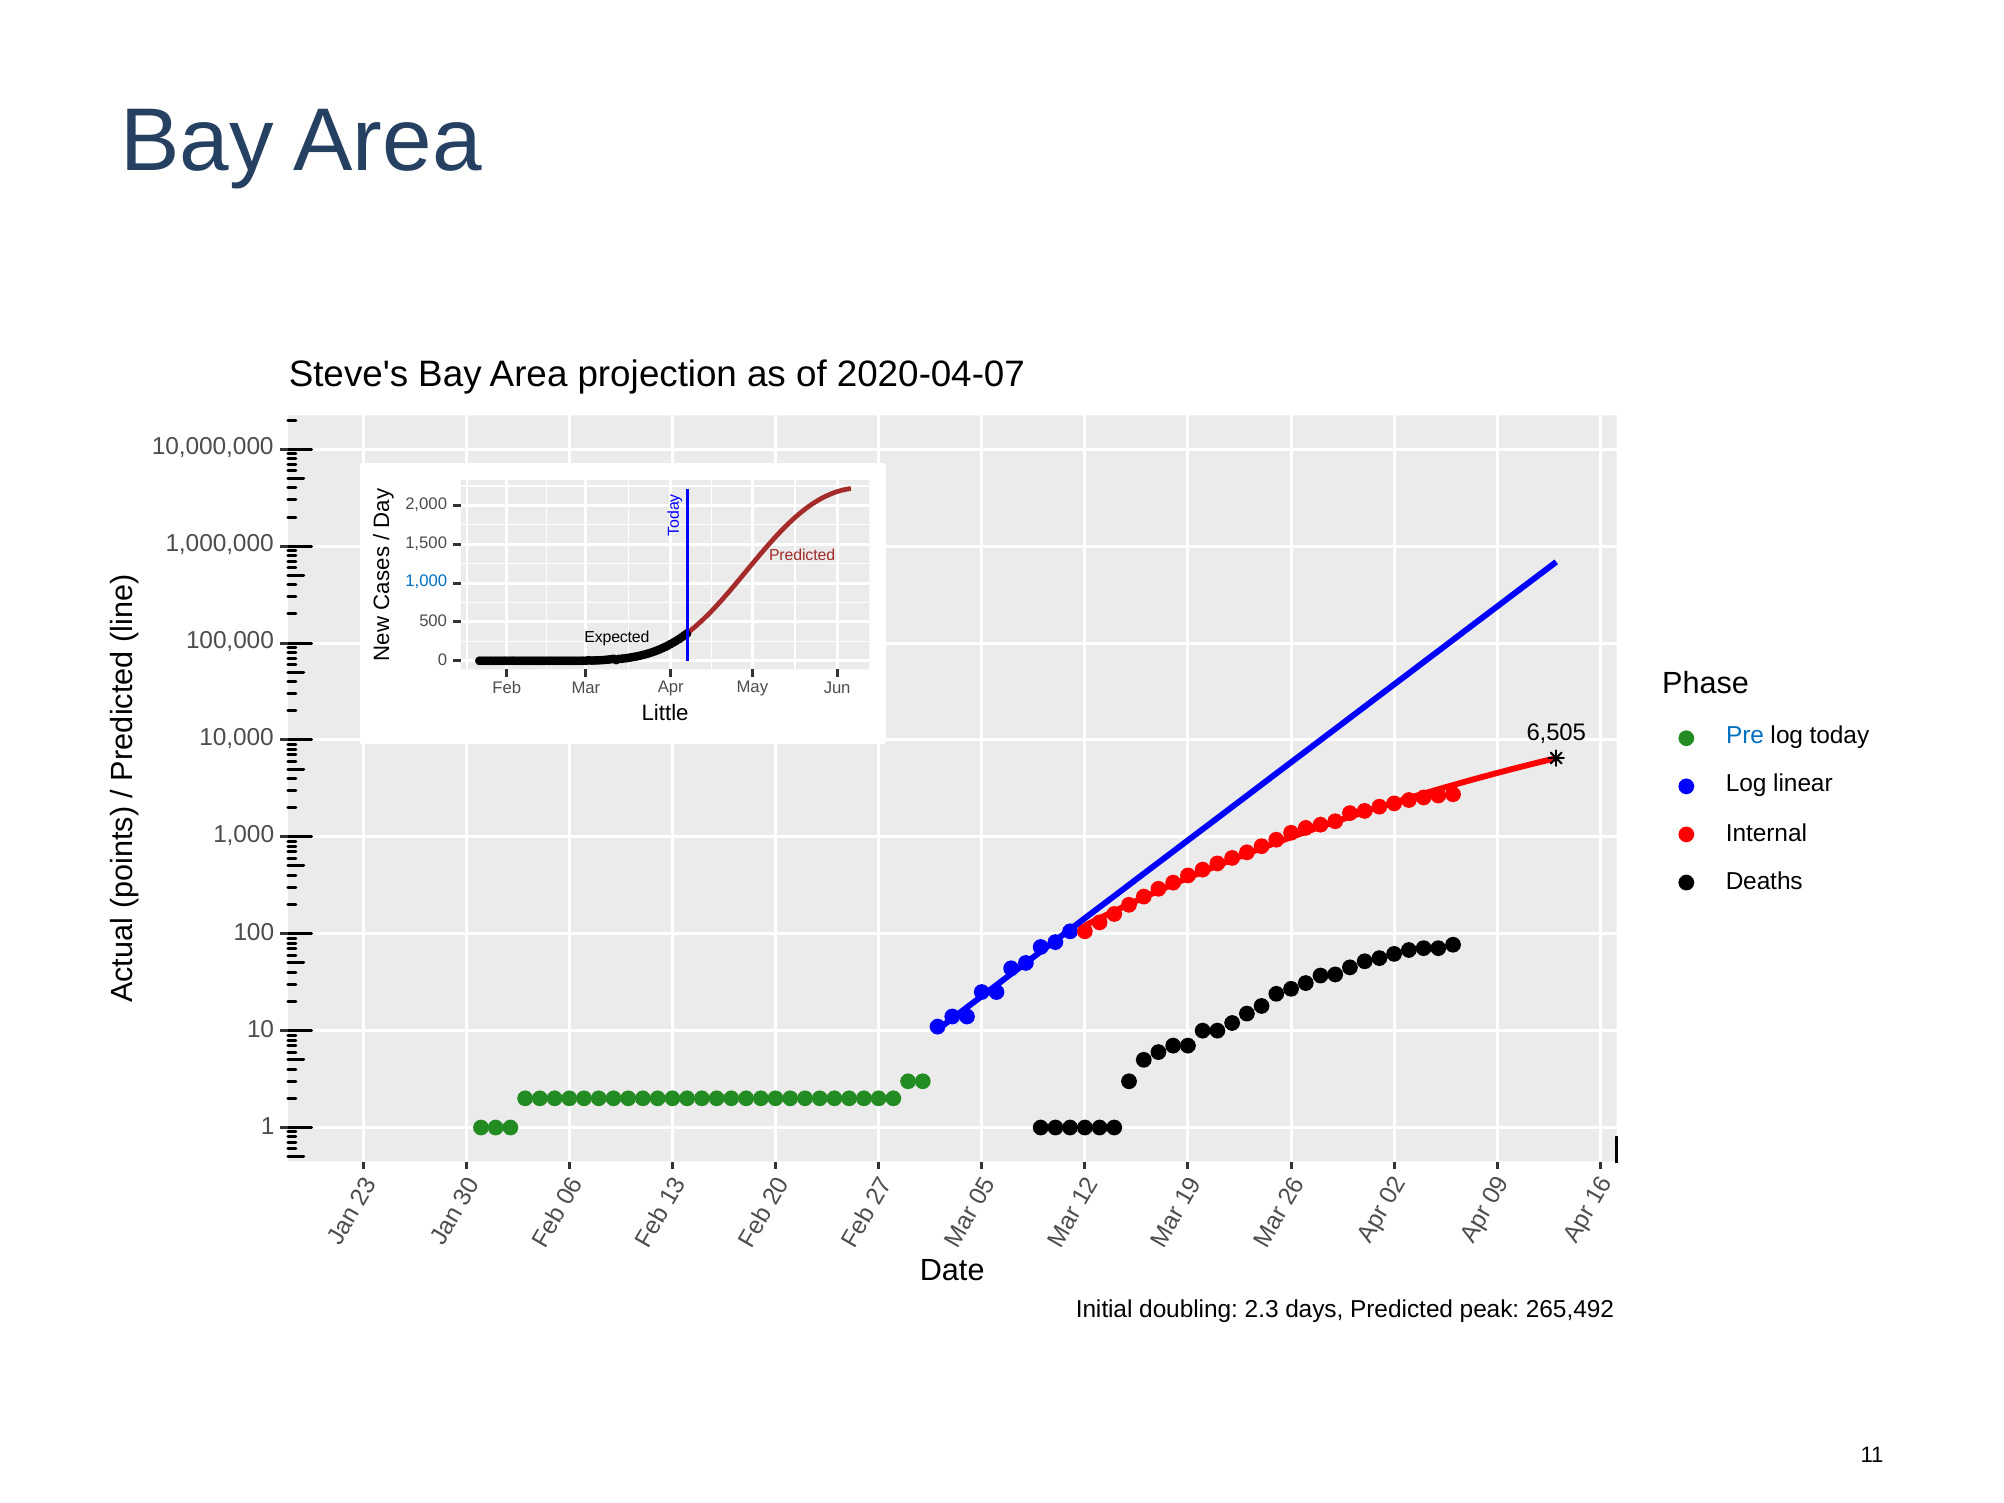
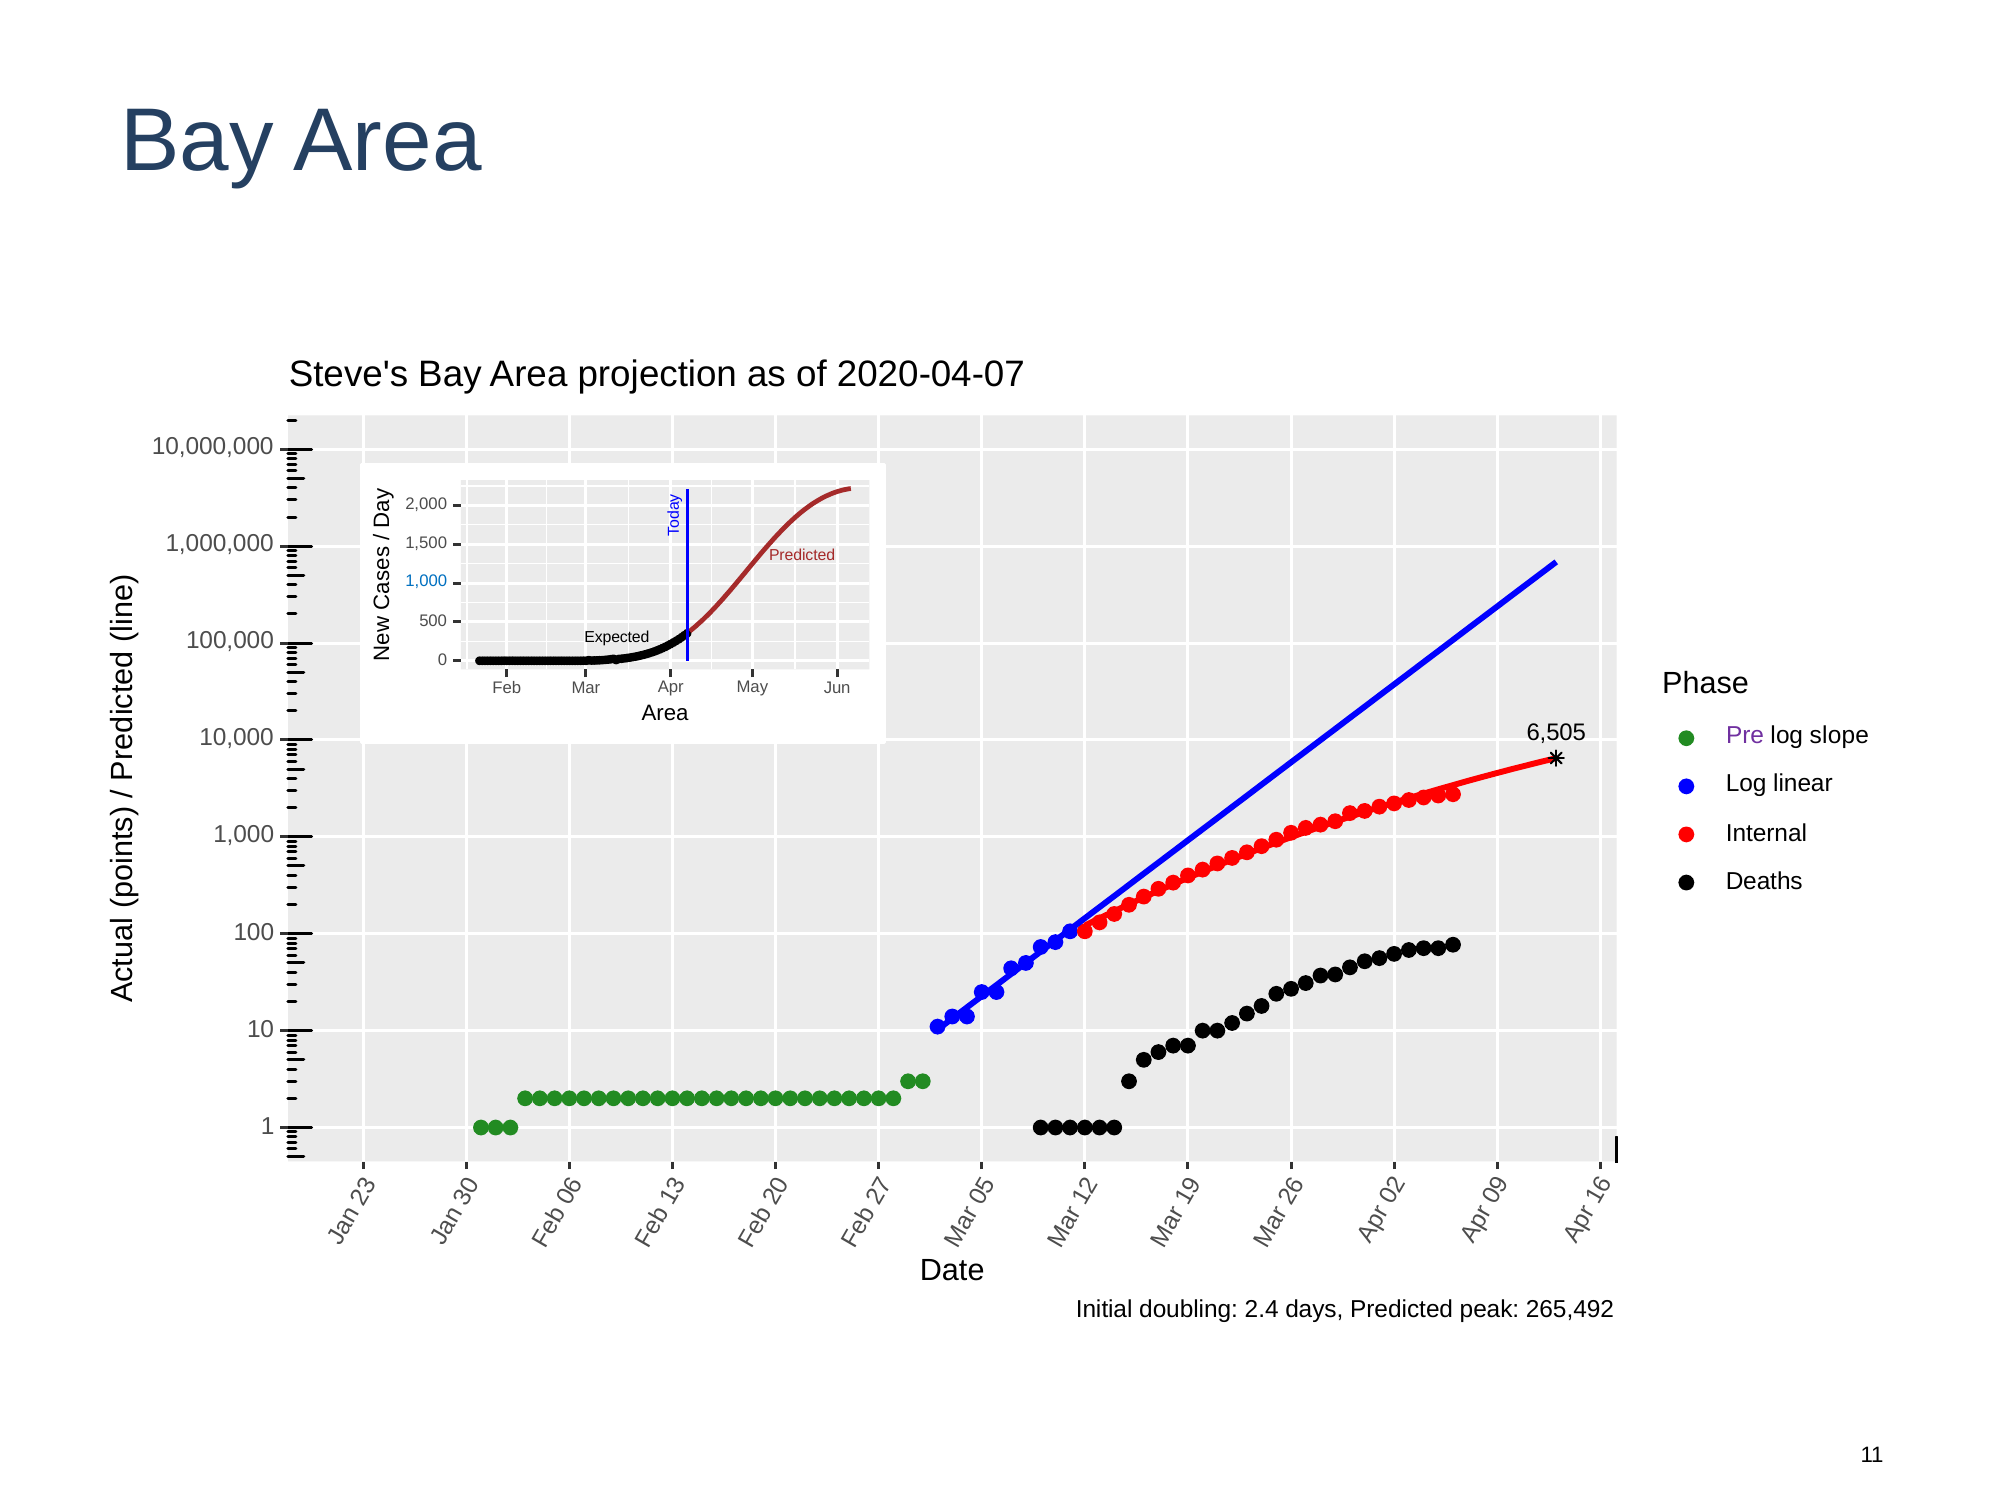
Little at (665, 714): Little -> Area
Pre colour: blue -> purple
today: today -> slope
2.3: 2.3 -> 2.4
